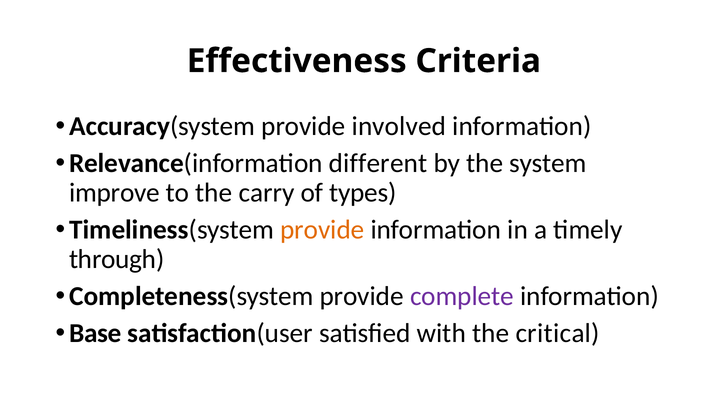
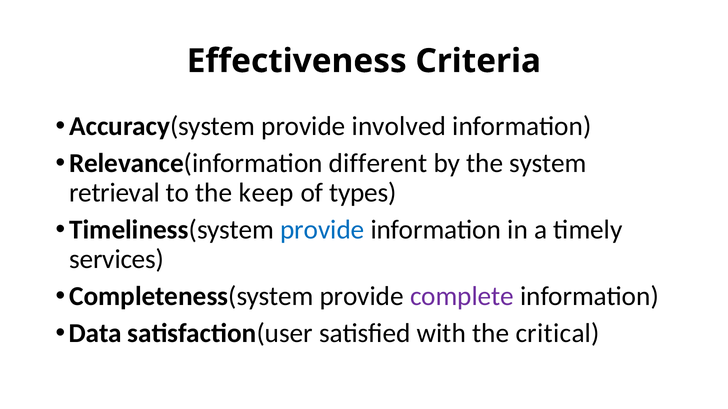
improve: improve -> retrieval
carry: carry -> keep
provide at (322, 230) colour: orange -> blue
through: through -> services
Base: Base -> Data
